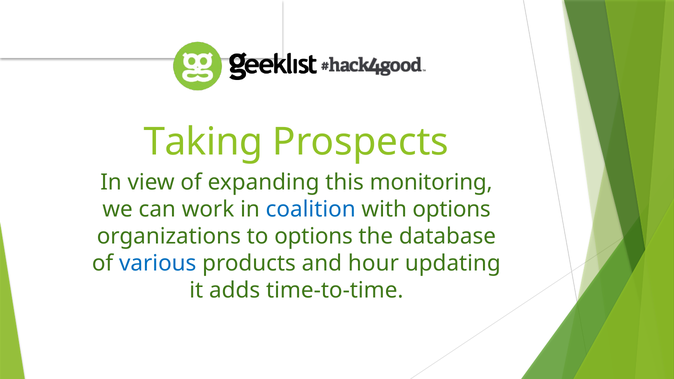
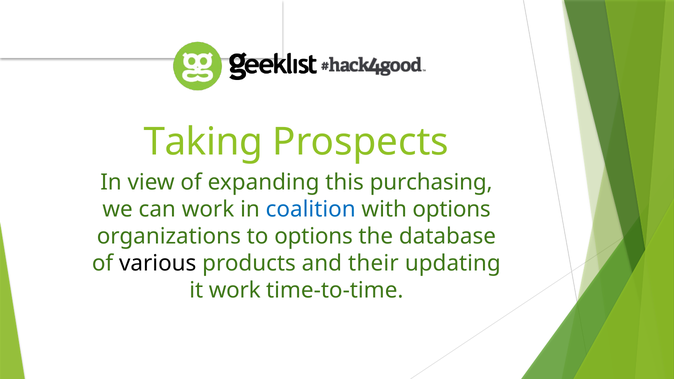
monitoring: monitoring -> purchasing
various colour: blue -> black
hour: hour -> their
it adds: adds -> work
